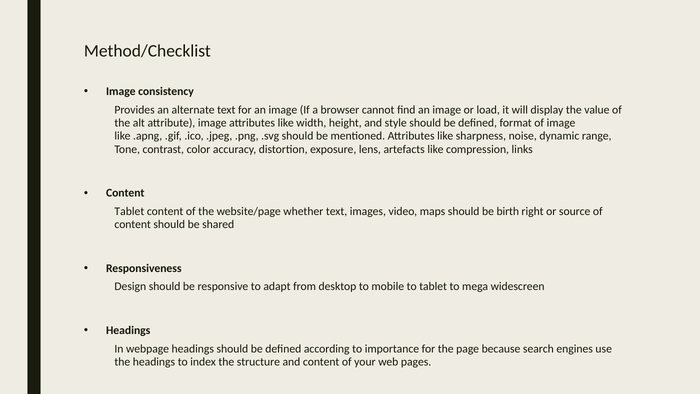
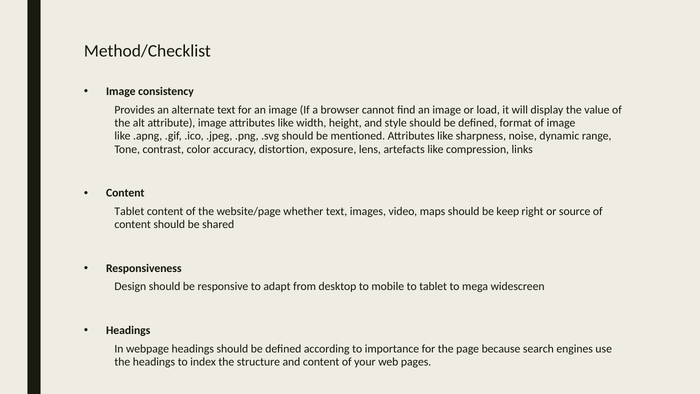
birth: birth -> keep
